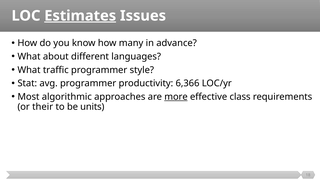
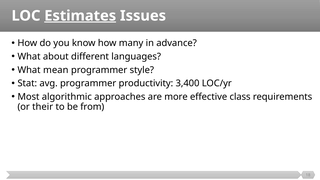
traffic: traffic -> mean
6,366: 6,366 -> 3,400
more underline: present -> none
units: units -> from
